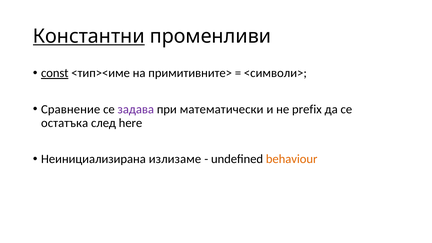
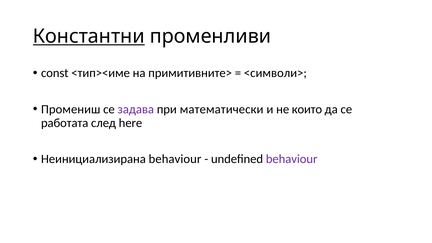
const underline: present -> none
Сравнение: Сравнение -> Промениш
prefix: prefix -> които
остатъка: остатъка -> работата
Неинициализирана излизаме: излизаме -> behaviour
behaviour at (292, 159) colour: orange -> purple
